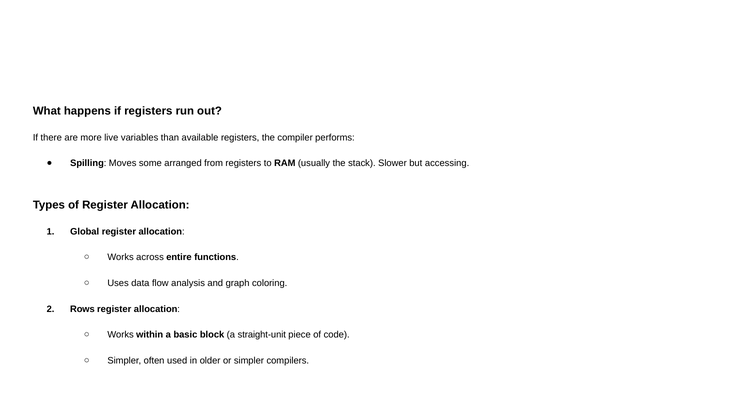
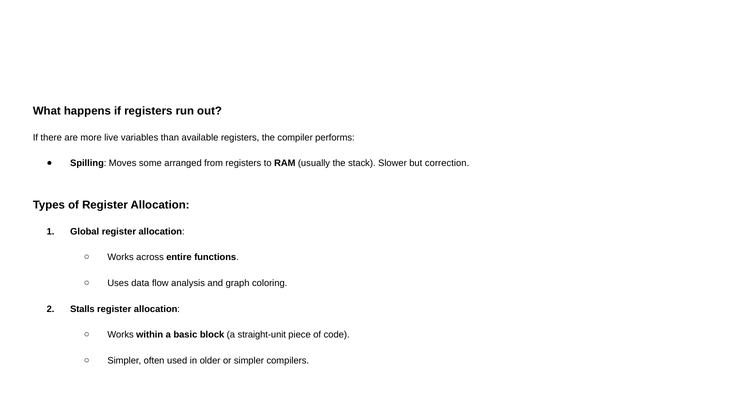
accessing: accessing -> correction
Rows: Rows -> Stalls
